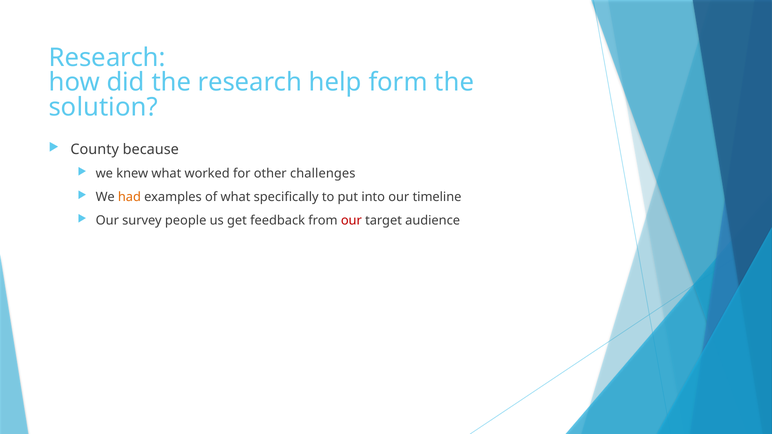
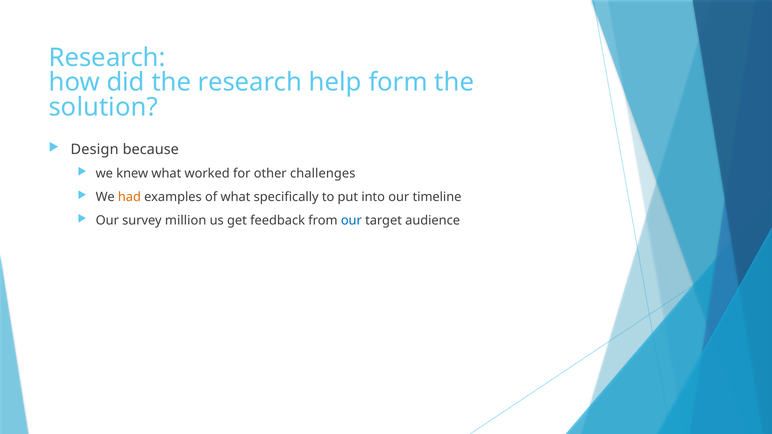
County: County -> Design
people: people -> million
our at (351, 221) colour: red -> blue
